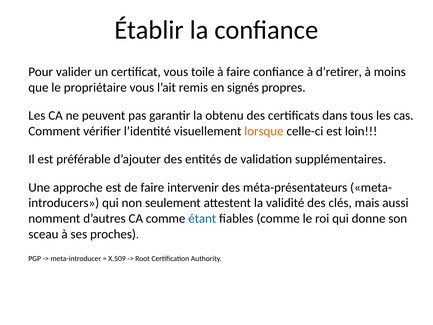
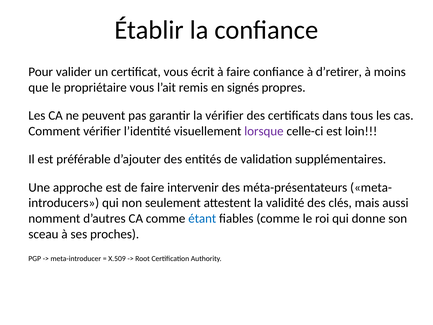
toile: toile -> écrit
la obtenu: obtenu -> vérifier
lorsque colour: orange -> purple
